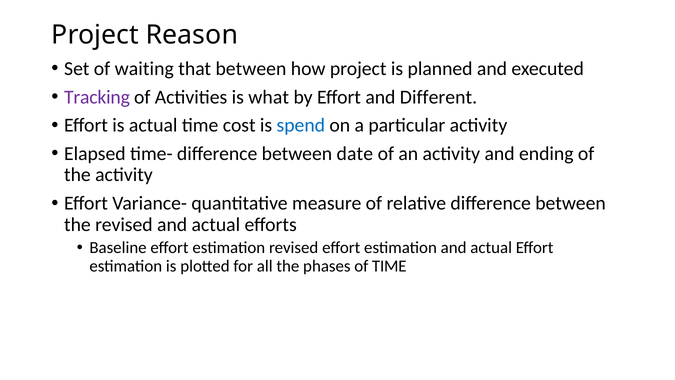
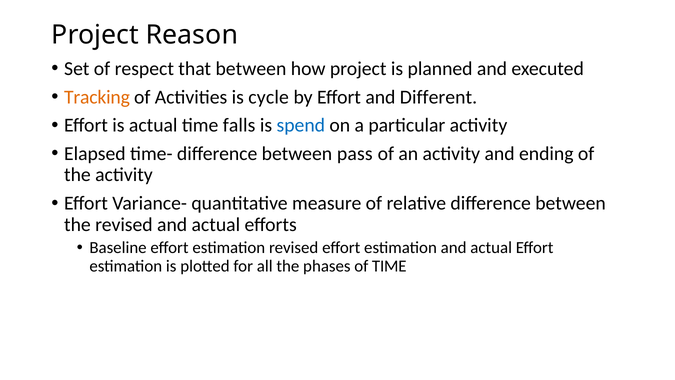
waiting: waiting -> respect
Tracking colour: purple -> orange
what: what -> cycle
cost: cost -> falls
date: date -> pass
